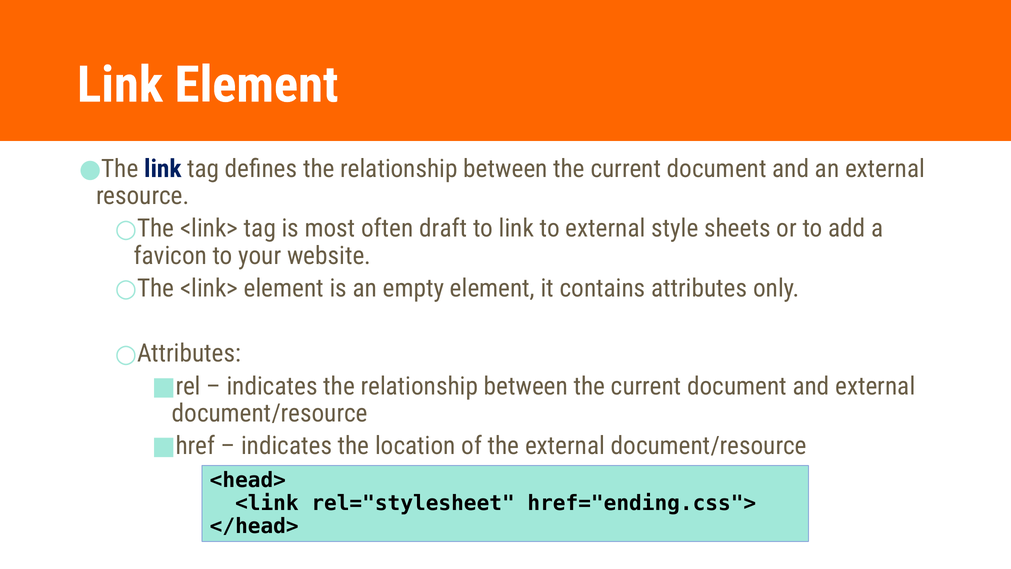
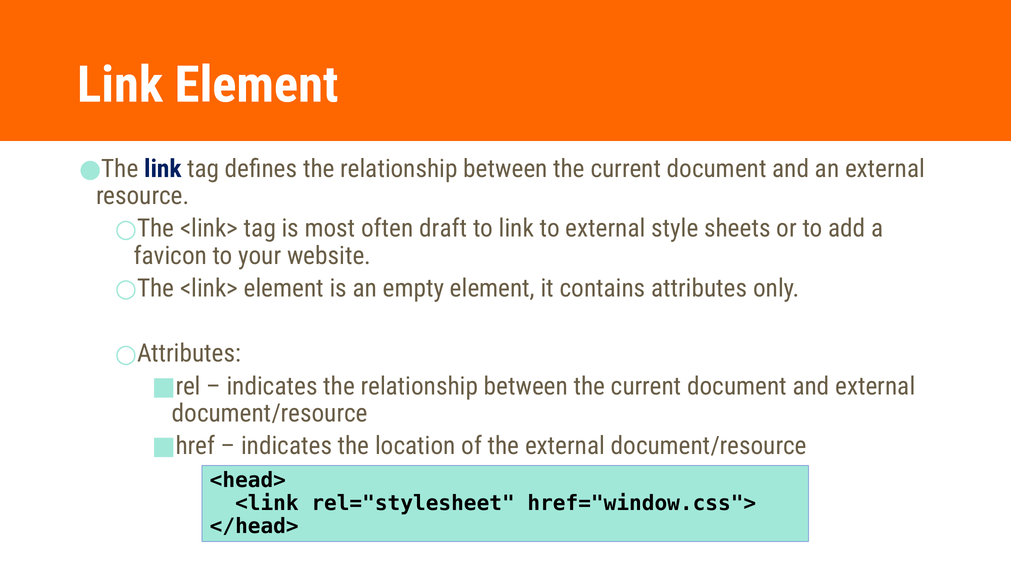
href="ending.css">: href="ending.css"> -> href="window.css">
